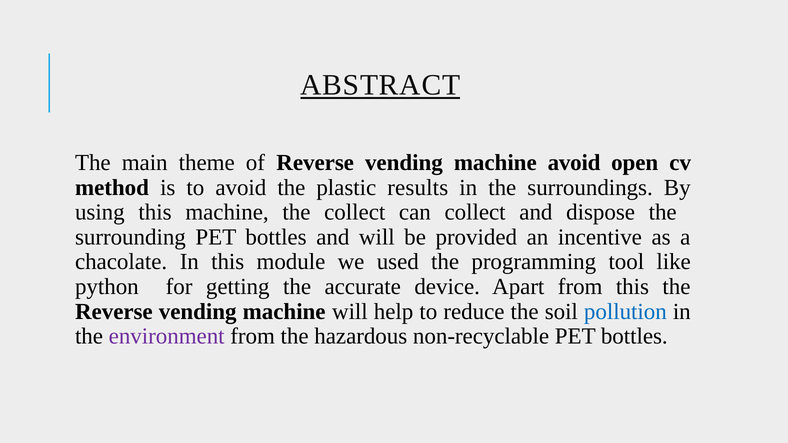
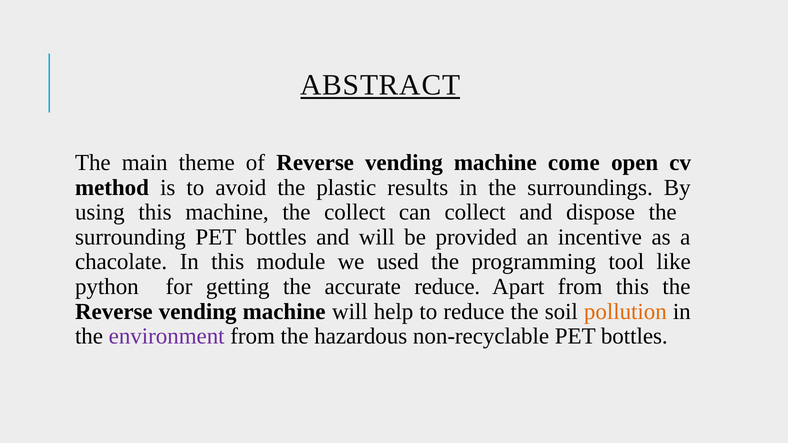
machine avoid: avoid -> come
accurate device: device -> reduce
pollution colour: blue -> orange
